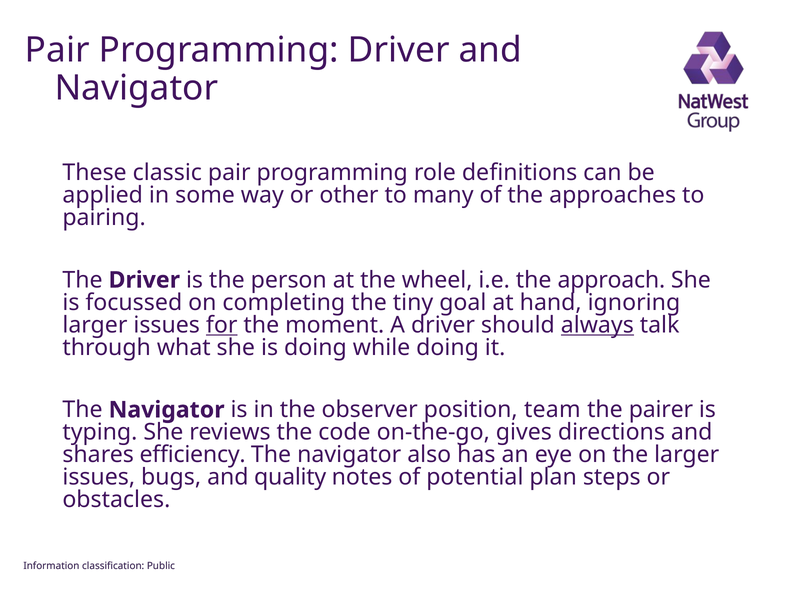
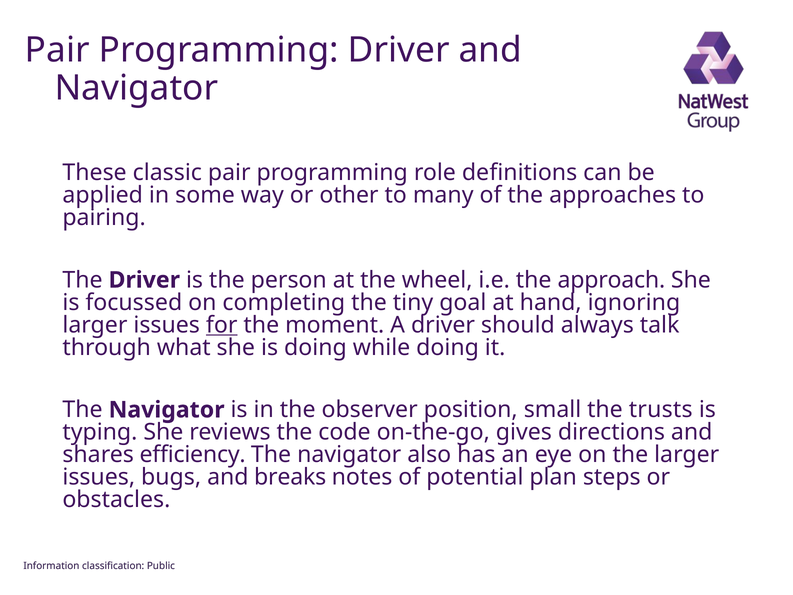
always underline: present -> none
team: team -> small
pairer: pairer -> trusts
quality: quality -> breaks
